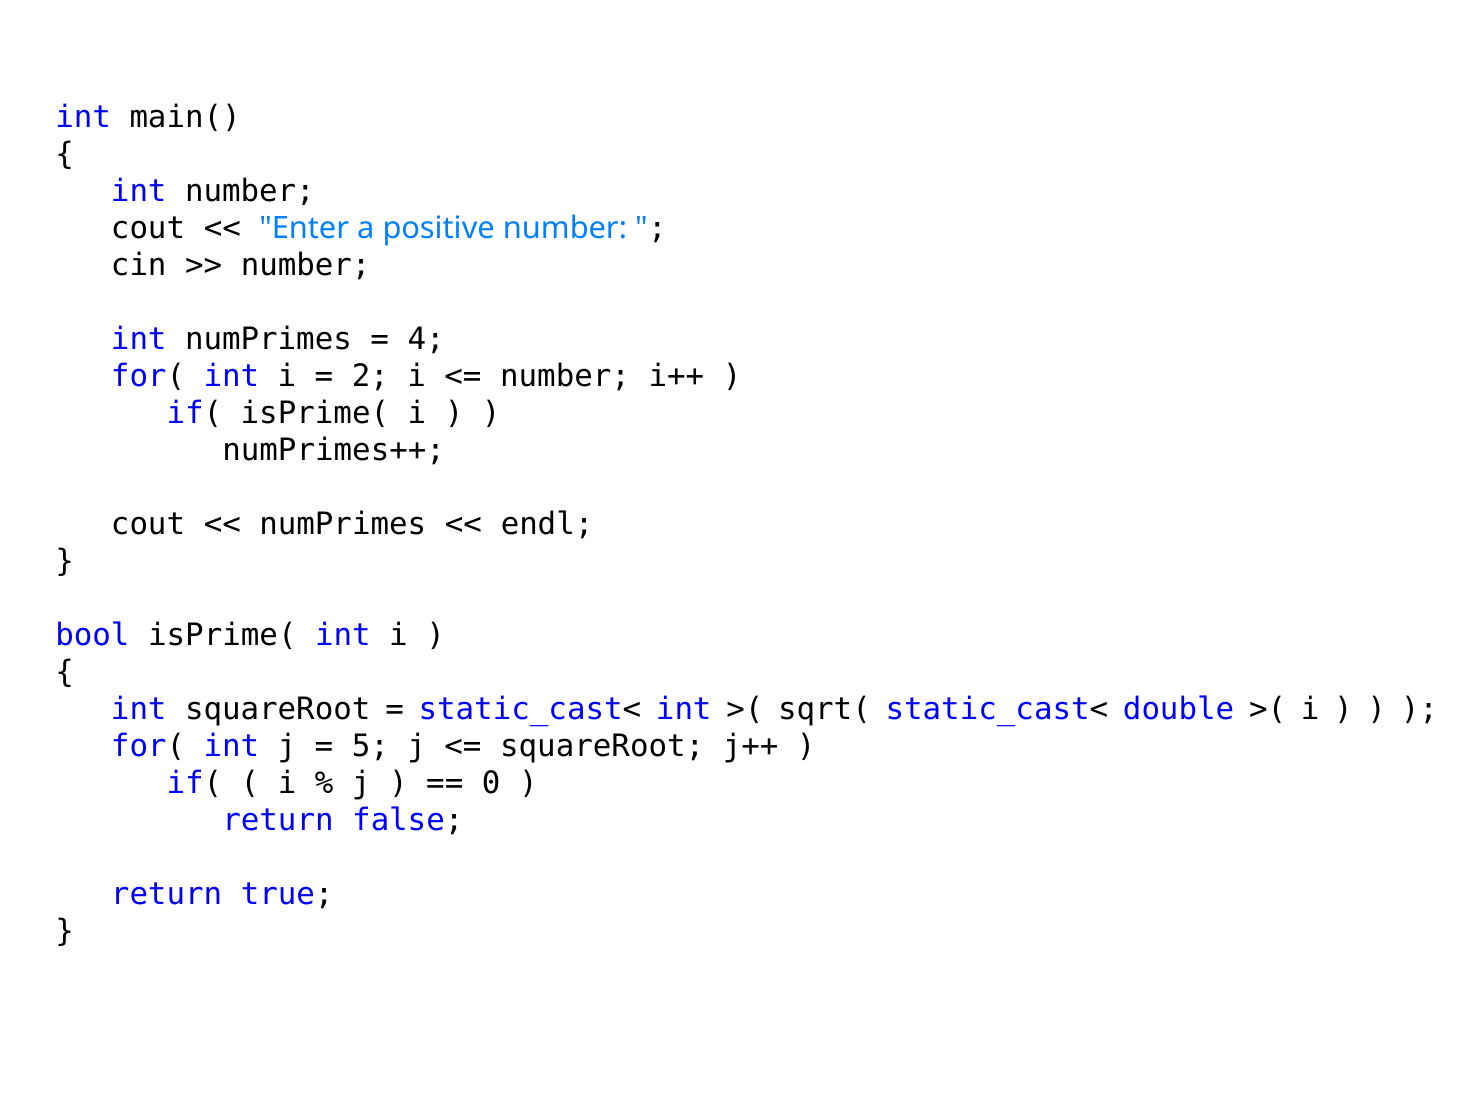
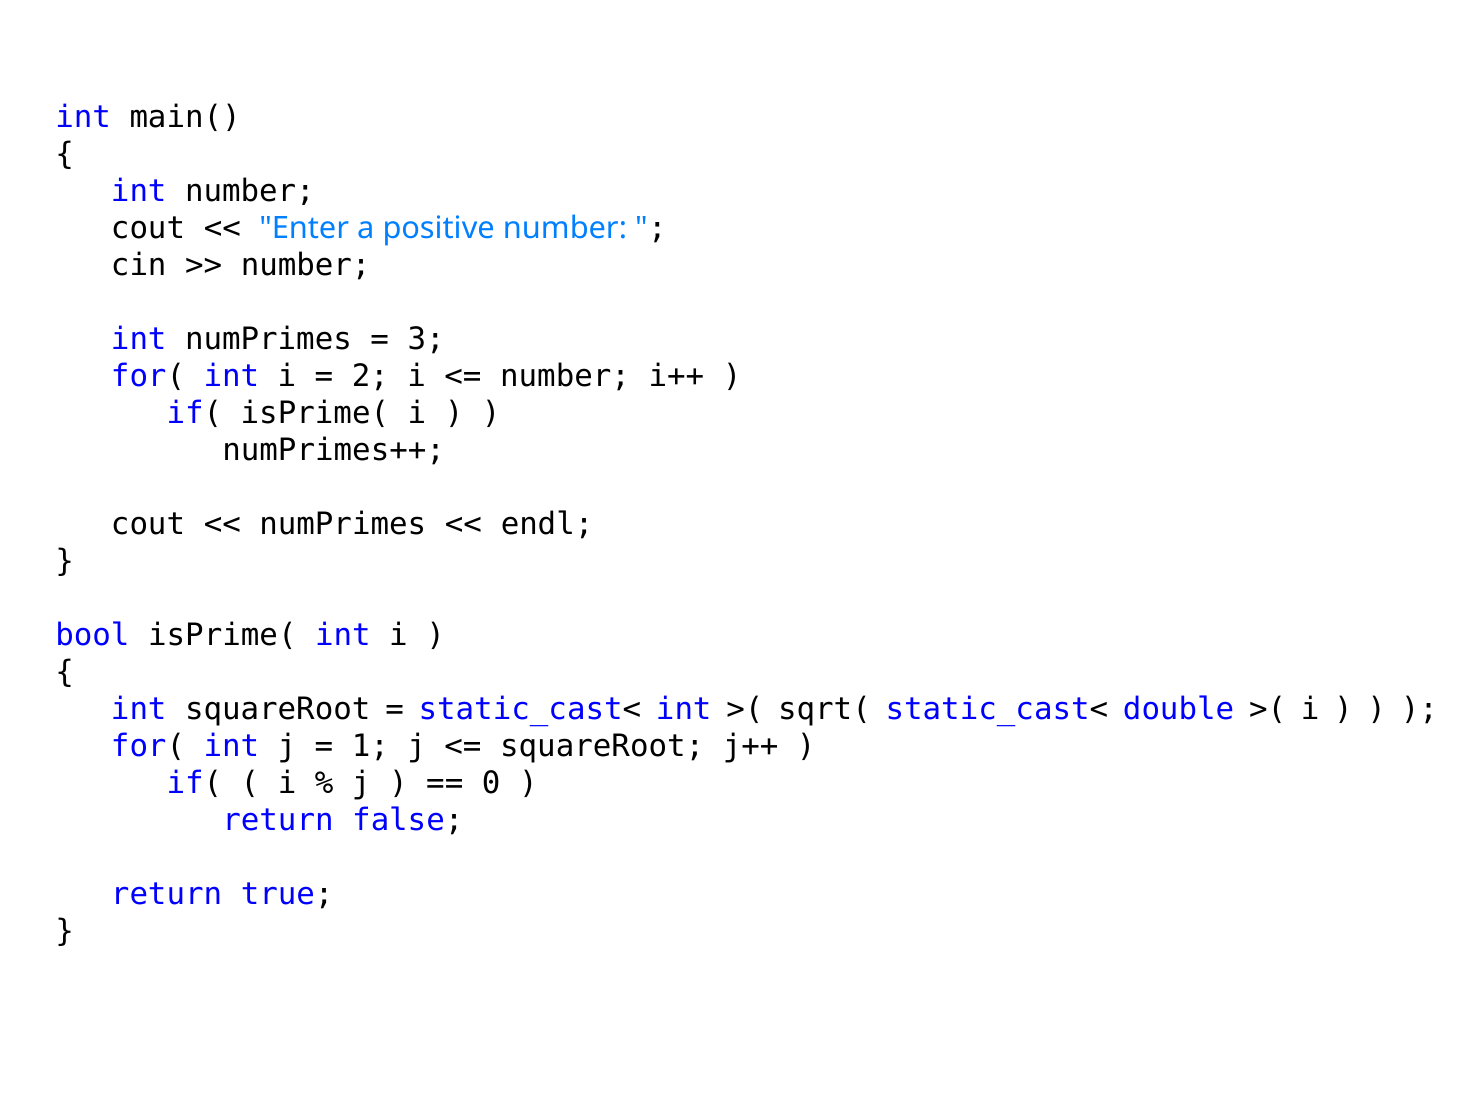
4: 4 -> 3
5: 5 -> 1
